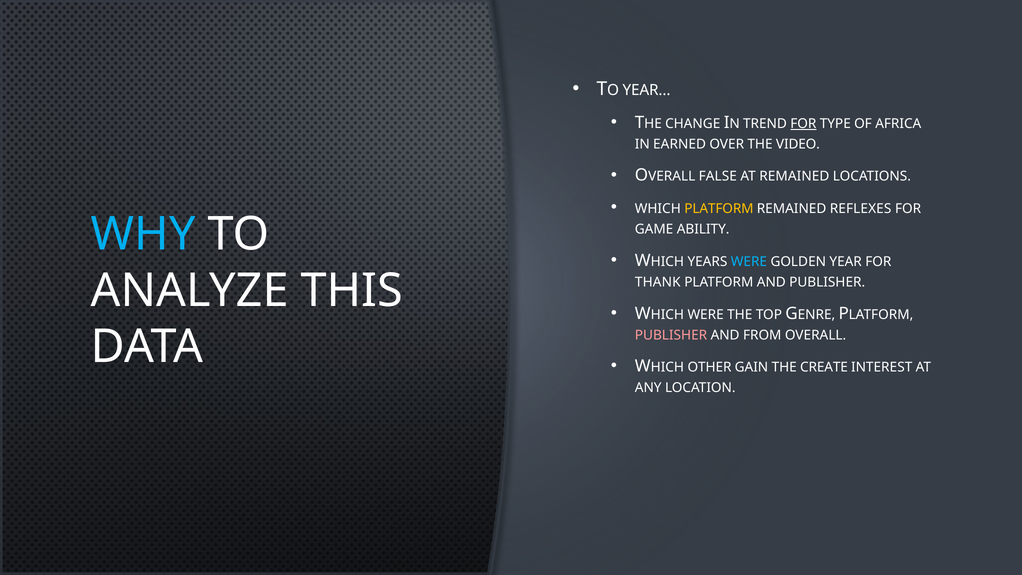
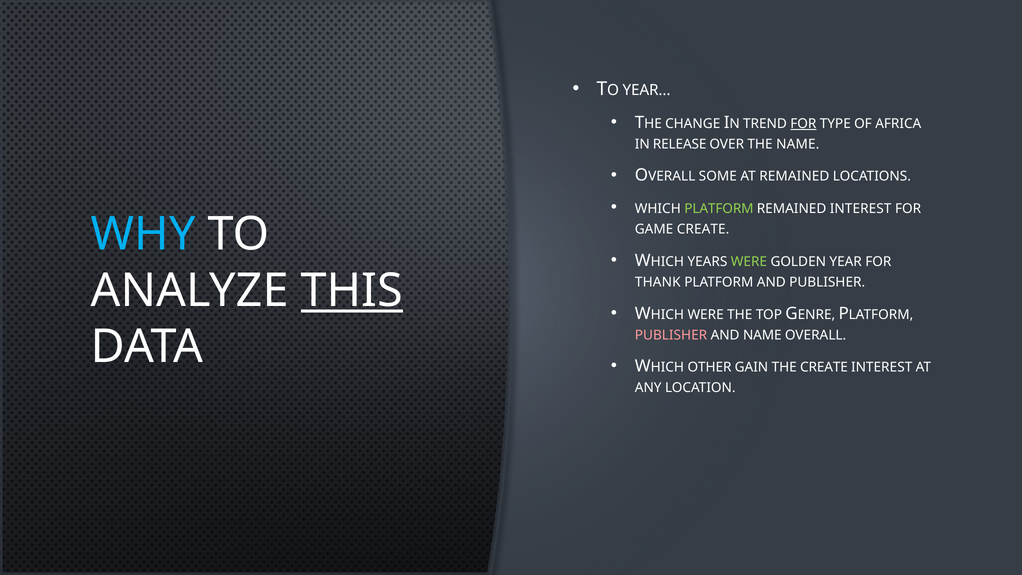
EARNED: EARNED -> RELEASE
THE VIDEO: VIDEO -> NAME
FALSE: FALSE -> SOME
PLATFORM at (719, 209) colour: yellow -> light green
REMAINED REFLEXES: REFLEXES -> INTEREST
GAME ABILITY: ABILITY -> CREATE
WERE at (749, 262) colour: light blue -> light green
THIS underline: none -> present
AND FROM: FROM -> NAME
